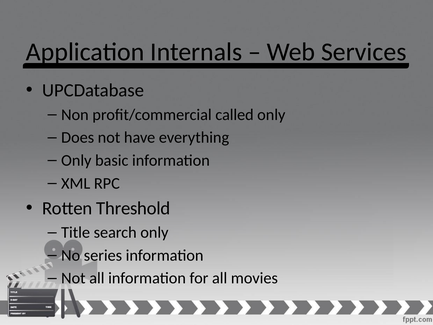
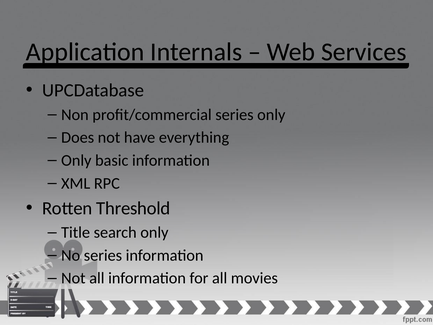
profit/commercial called: called -> series
